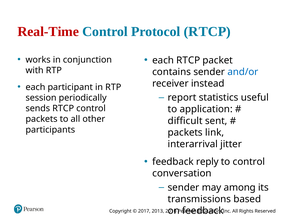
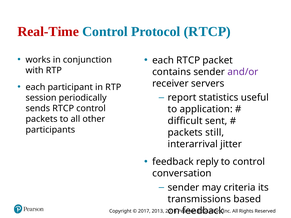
and/or colour: blue -> purple
instead: instead -> servers
link: link -> still
among: among -> criteria
